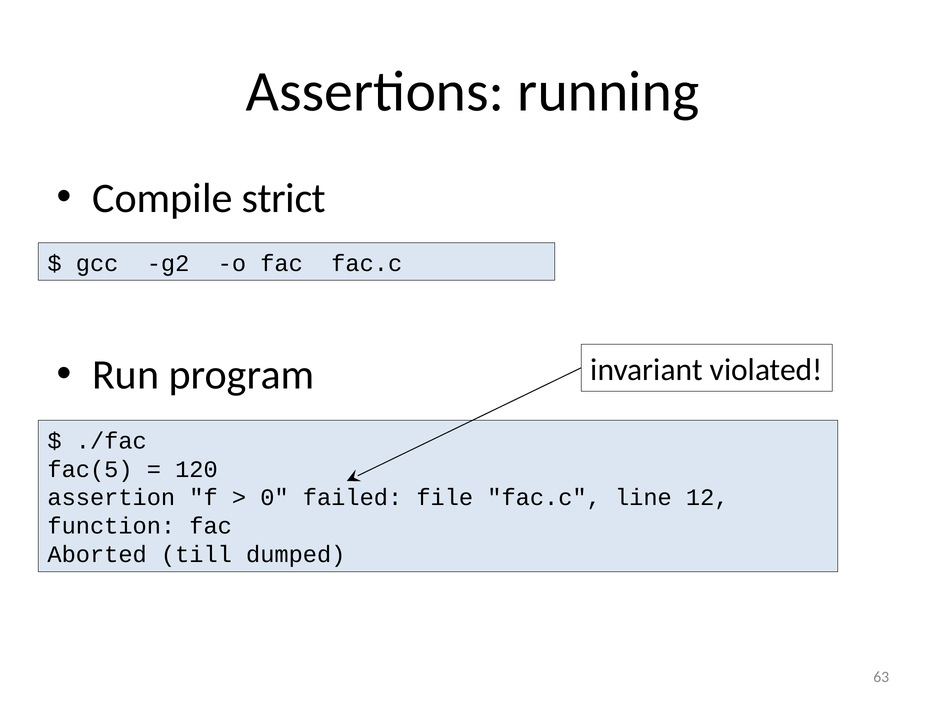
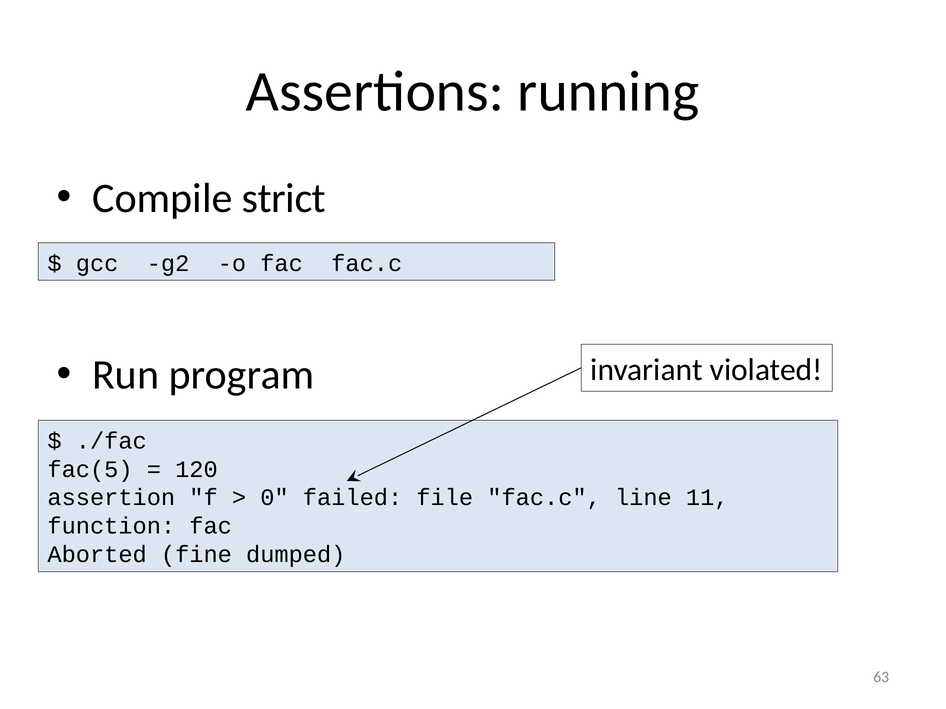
12: 12 -> 11
till: till -> fine
